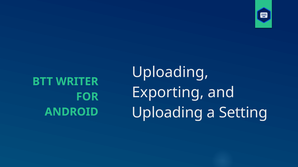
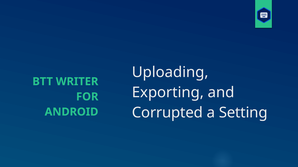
Uploading at (167, 113): Uploading -> Corrupted
